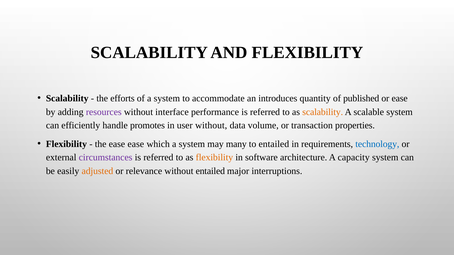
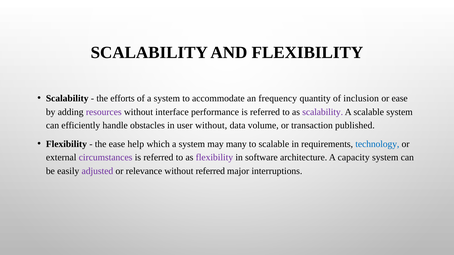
introduces: introduces -> frequency
published: published -> inclusion
scalability at (323, 112) colour: orange -> purple
promotes: promotes -> obstacles
properties: properties -> published
ease ease: ease -> help
to entailed: entailed -> scalable
flexibility at (214, 158) colour: orange -> purple
adjusted colour: orange -> purple
without entailed: entailed -> referred
